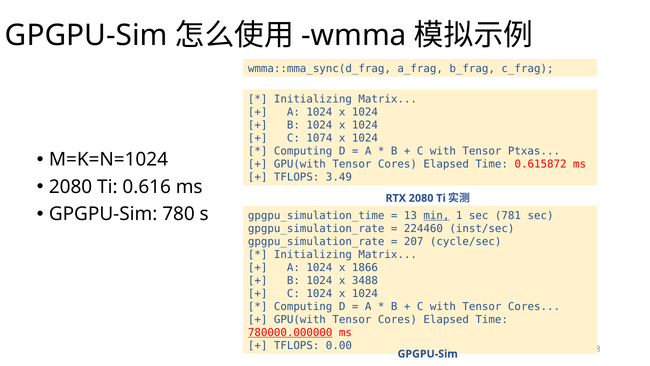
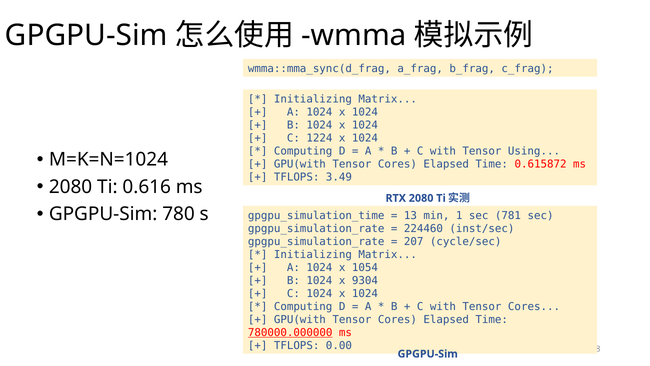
1074: 1074 -> 1224
Ptxas: Ptxas -> Using
min underline: present -> none
1866: 1866 -> 1054
3488: 3488 -> 9304
